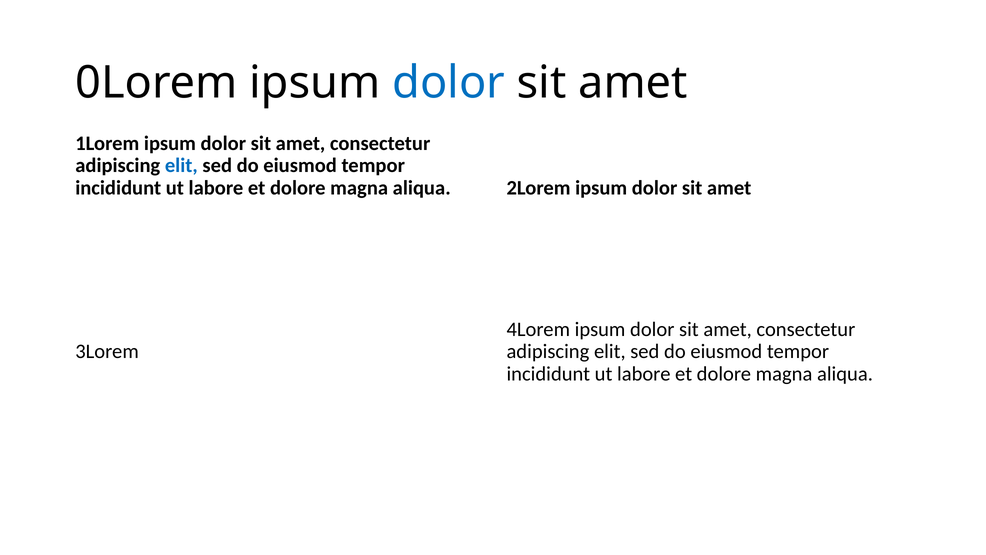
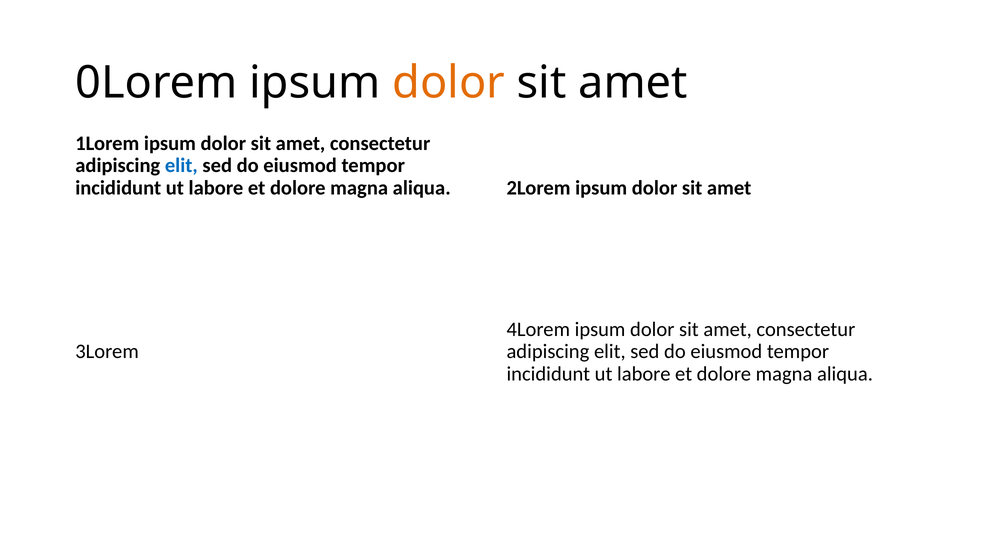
dolor at (449, 83) colour: blue -> orange
